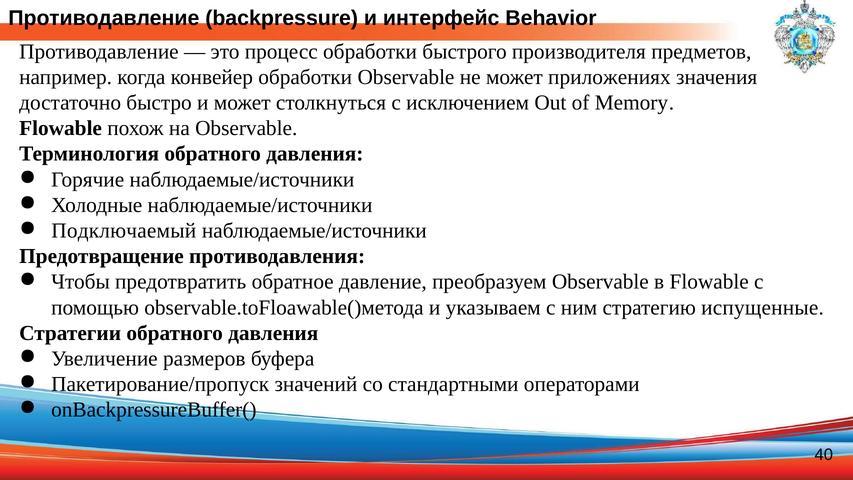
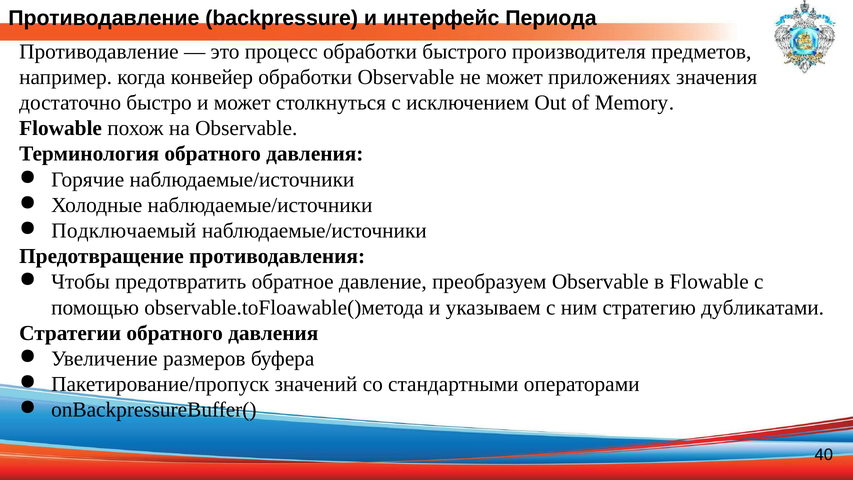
Behavior: Behavior -> Периода
испущенные: испущенные -> дубликатами
